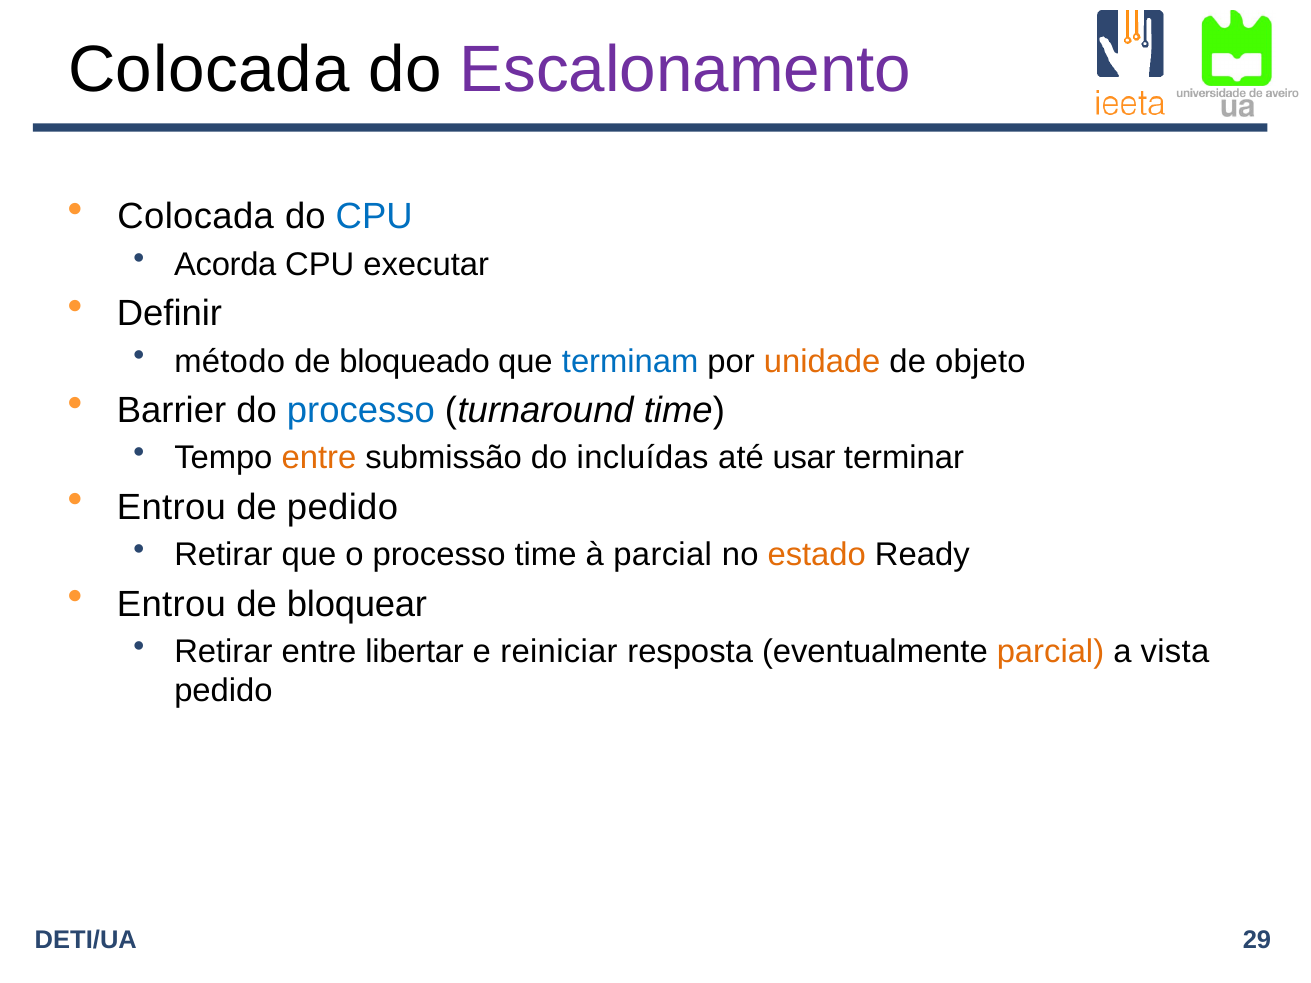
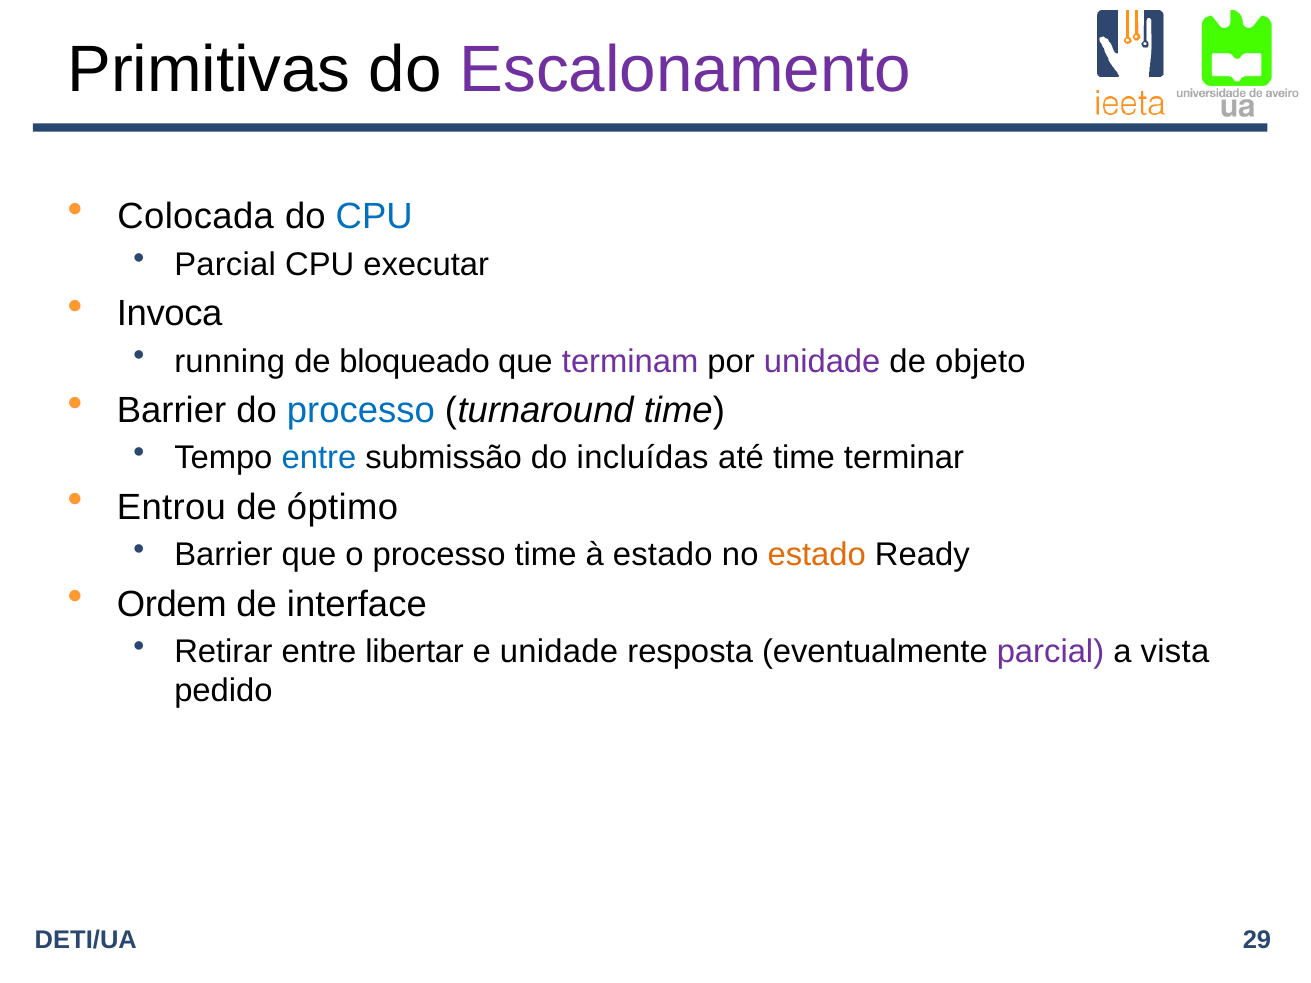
Colocada at (209, 70): Colocada -> Primitivas
Acorda at (225, 264): Acorda -> Parcial
Definir: Definir -> Invoca
método: método -> running
terminam colour: blue -> purple
unidade at (822, 361) colour: orange -> purple
entre at (319, 458) colour: orange -> blue
até usar: usar -> time
de pedido: pedido -> óptimo
Retirar at (223, 555): Retirar -> Barrier
à parcial: parcial -> estado
Entrou at (171, 604): Entrou -> Ordem
bloquear: bloquear -> interface
e reiniciar: reiniciar -> unidade
parcial at (1050, 652) colour: orange -> purple
